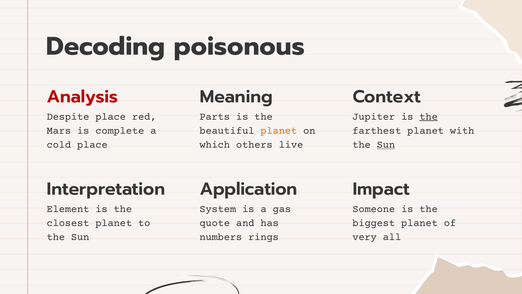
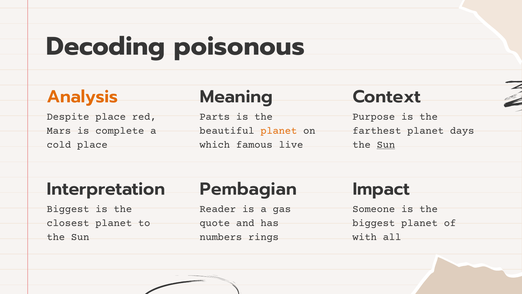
Analysis colour: red -> orange
Jupiter: Jupiter -> Purpose
the at (429, 116) underline: present -> none
with: with -> days
others: others -> famous
Application: Application -> Pembagian
Element at (68, 209): Element -> Biggest
System: System -> Reader
very: very -> with
